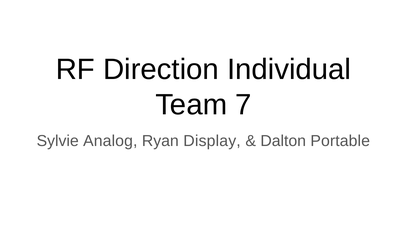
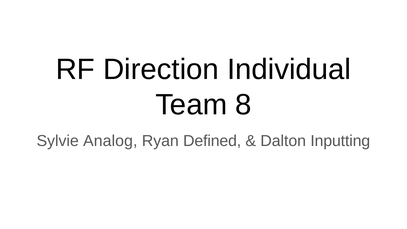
7: 7 -> 8
Display: Display -> Defined
Portable: Portable -> Inputting
